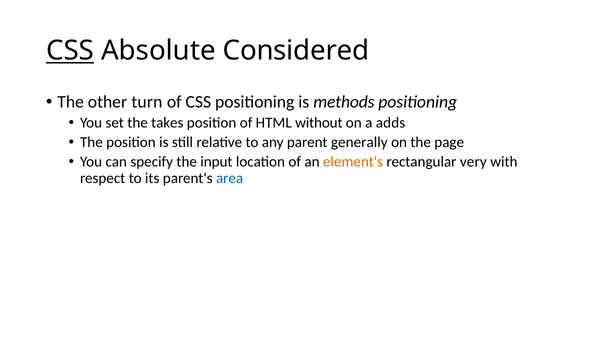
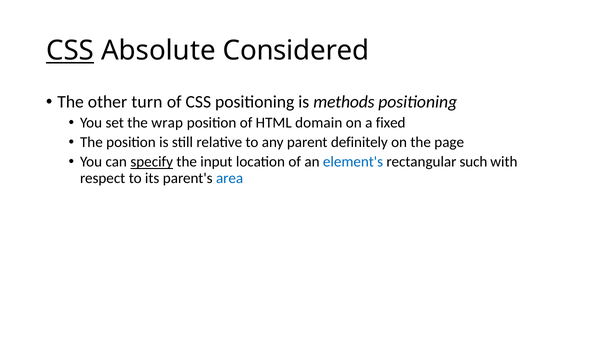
takes: takes -> wrap
without: without -> domain
adds: adds -> fixed
generally: generally -> definitely
specify underline: none -> present
element's colour: orange -> blue
very: very -> such
